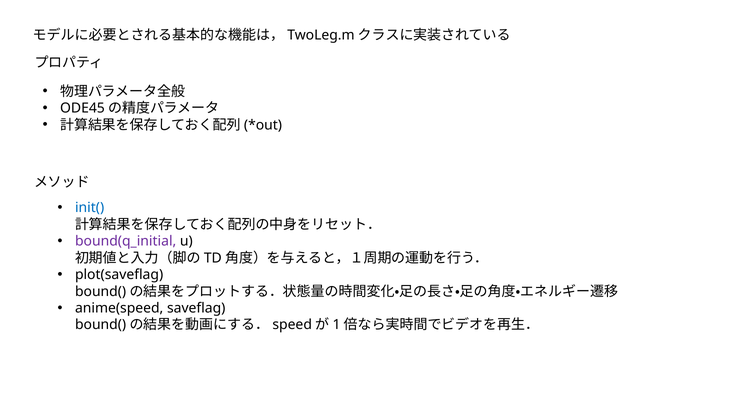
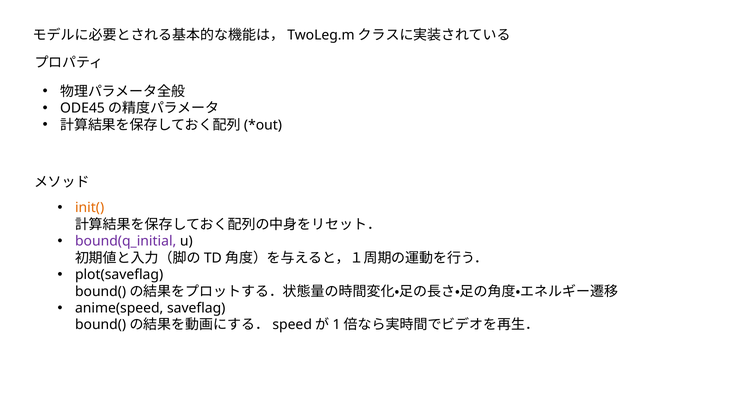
init( colour: blue -> orange
